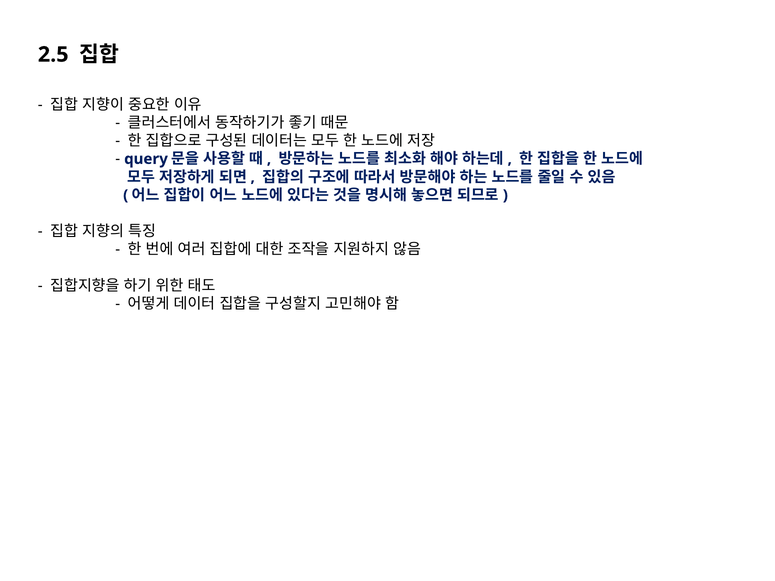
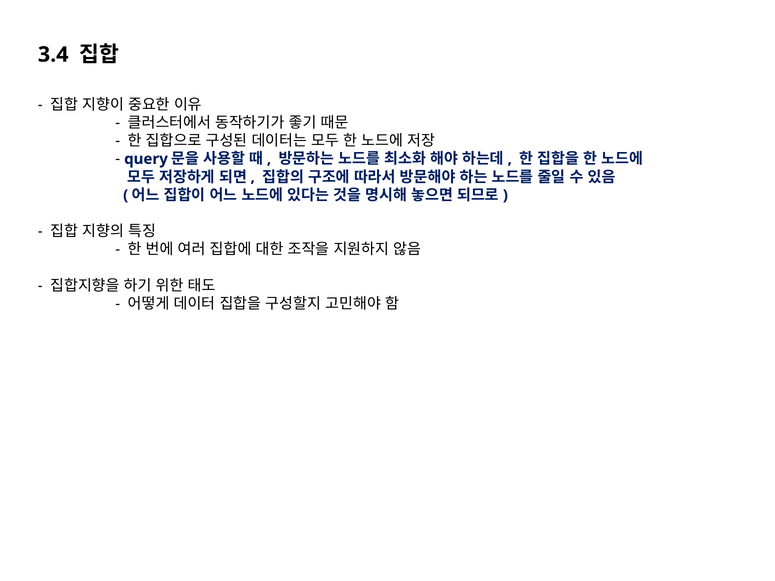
2.5: 2.5 -> 3.4
